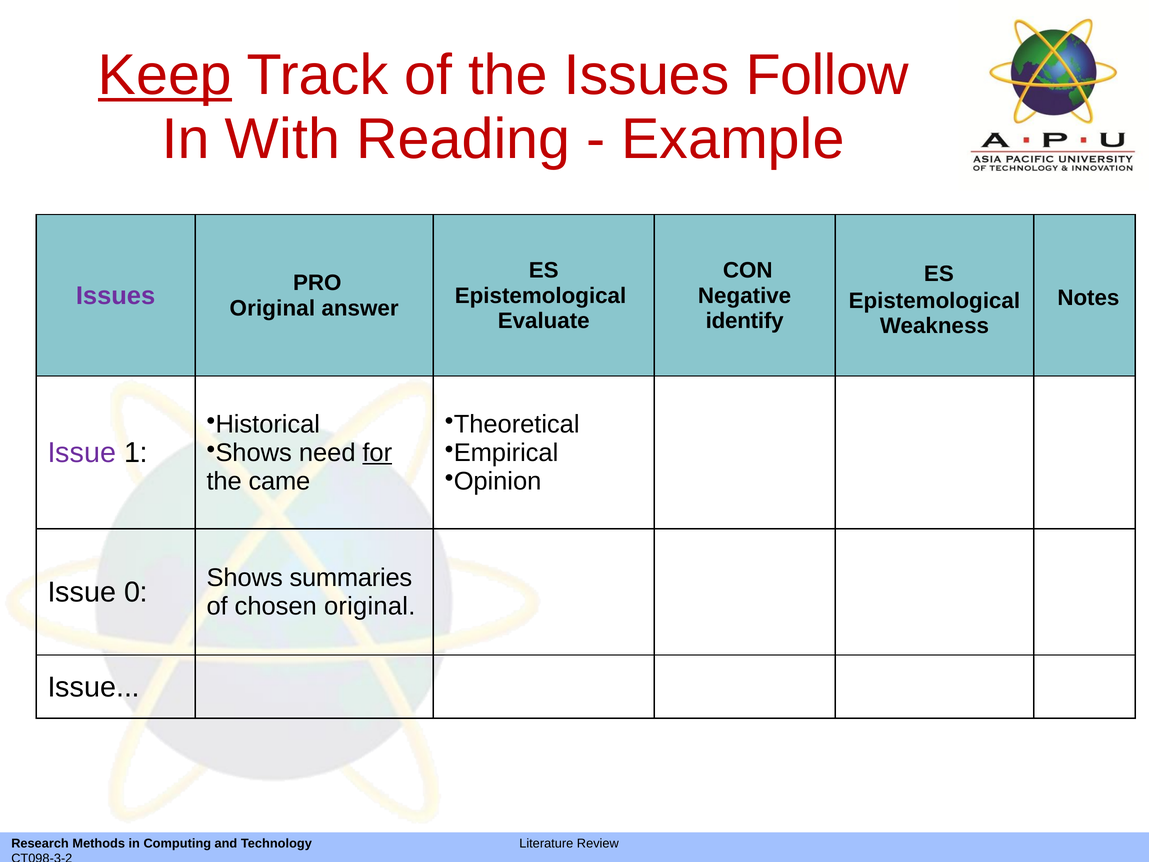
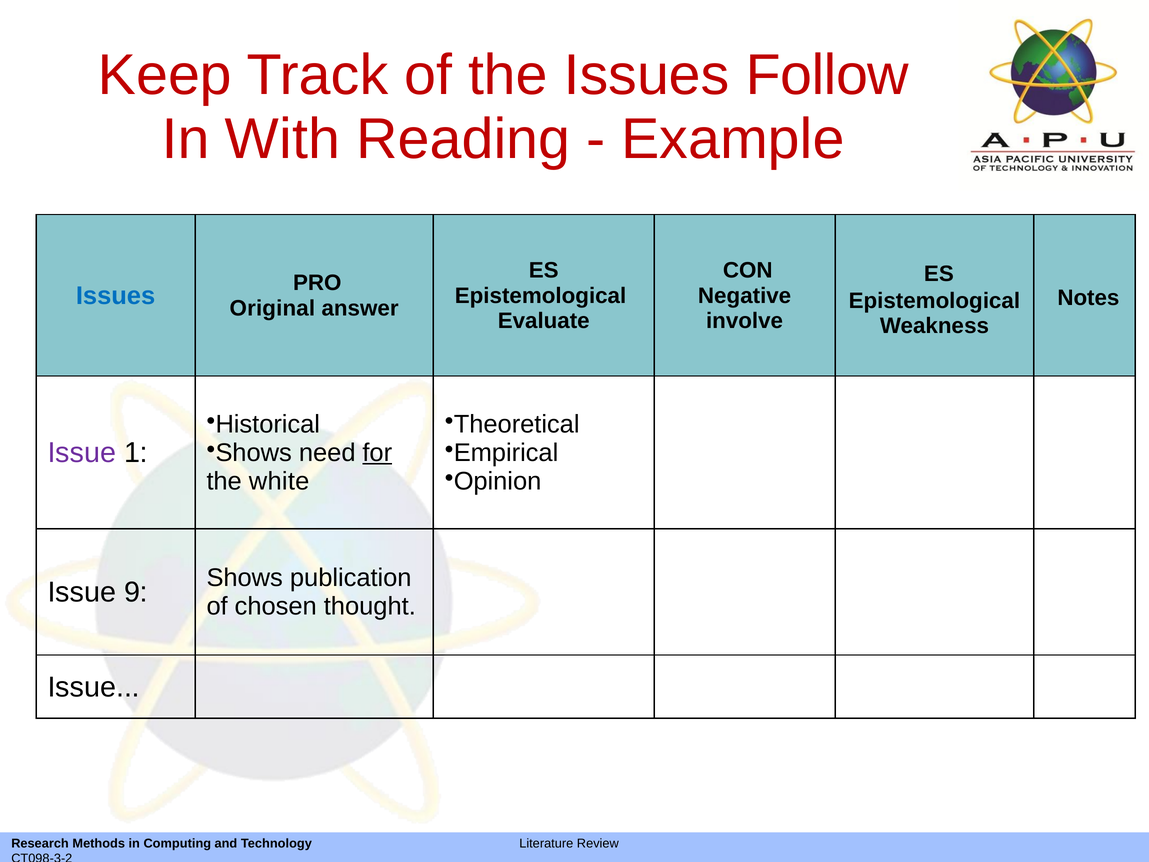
Keep underline: present -> none
Issues at (116, 296) colour: purple -> blue
identify: identify -> involve
came: came -> white
summaries: summaries -> publication
0: 0 -> 9
chosen original: original -> thought
